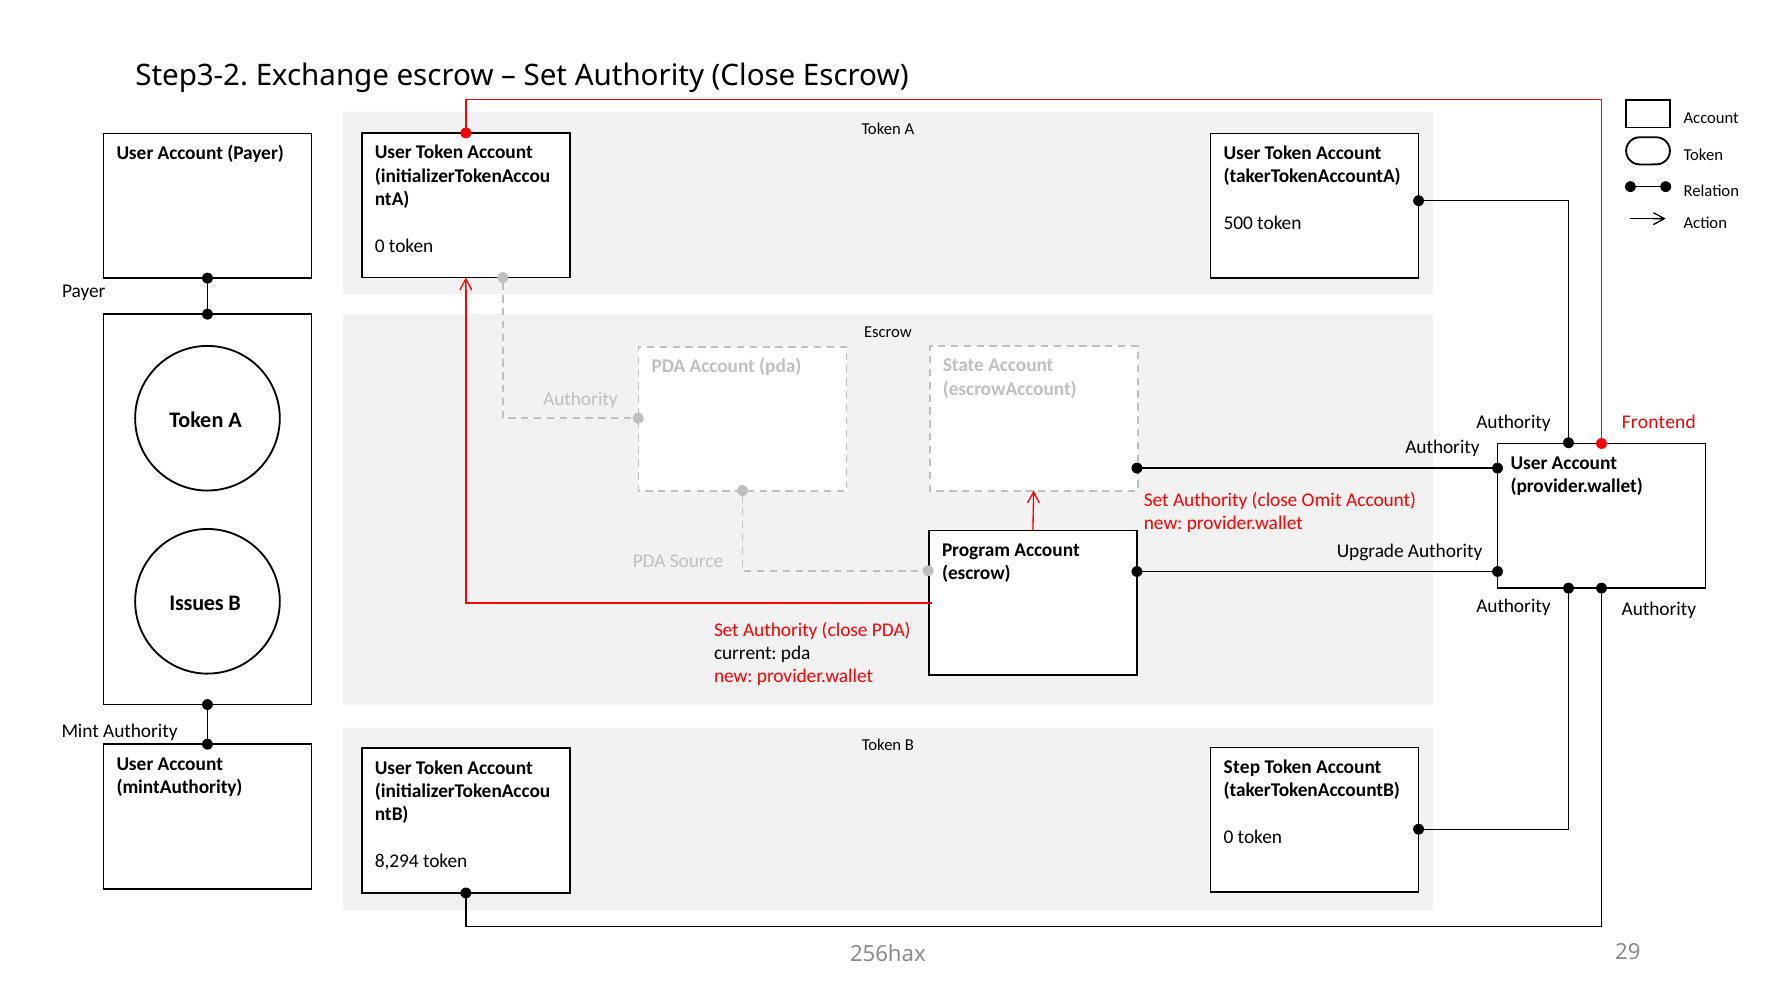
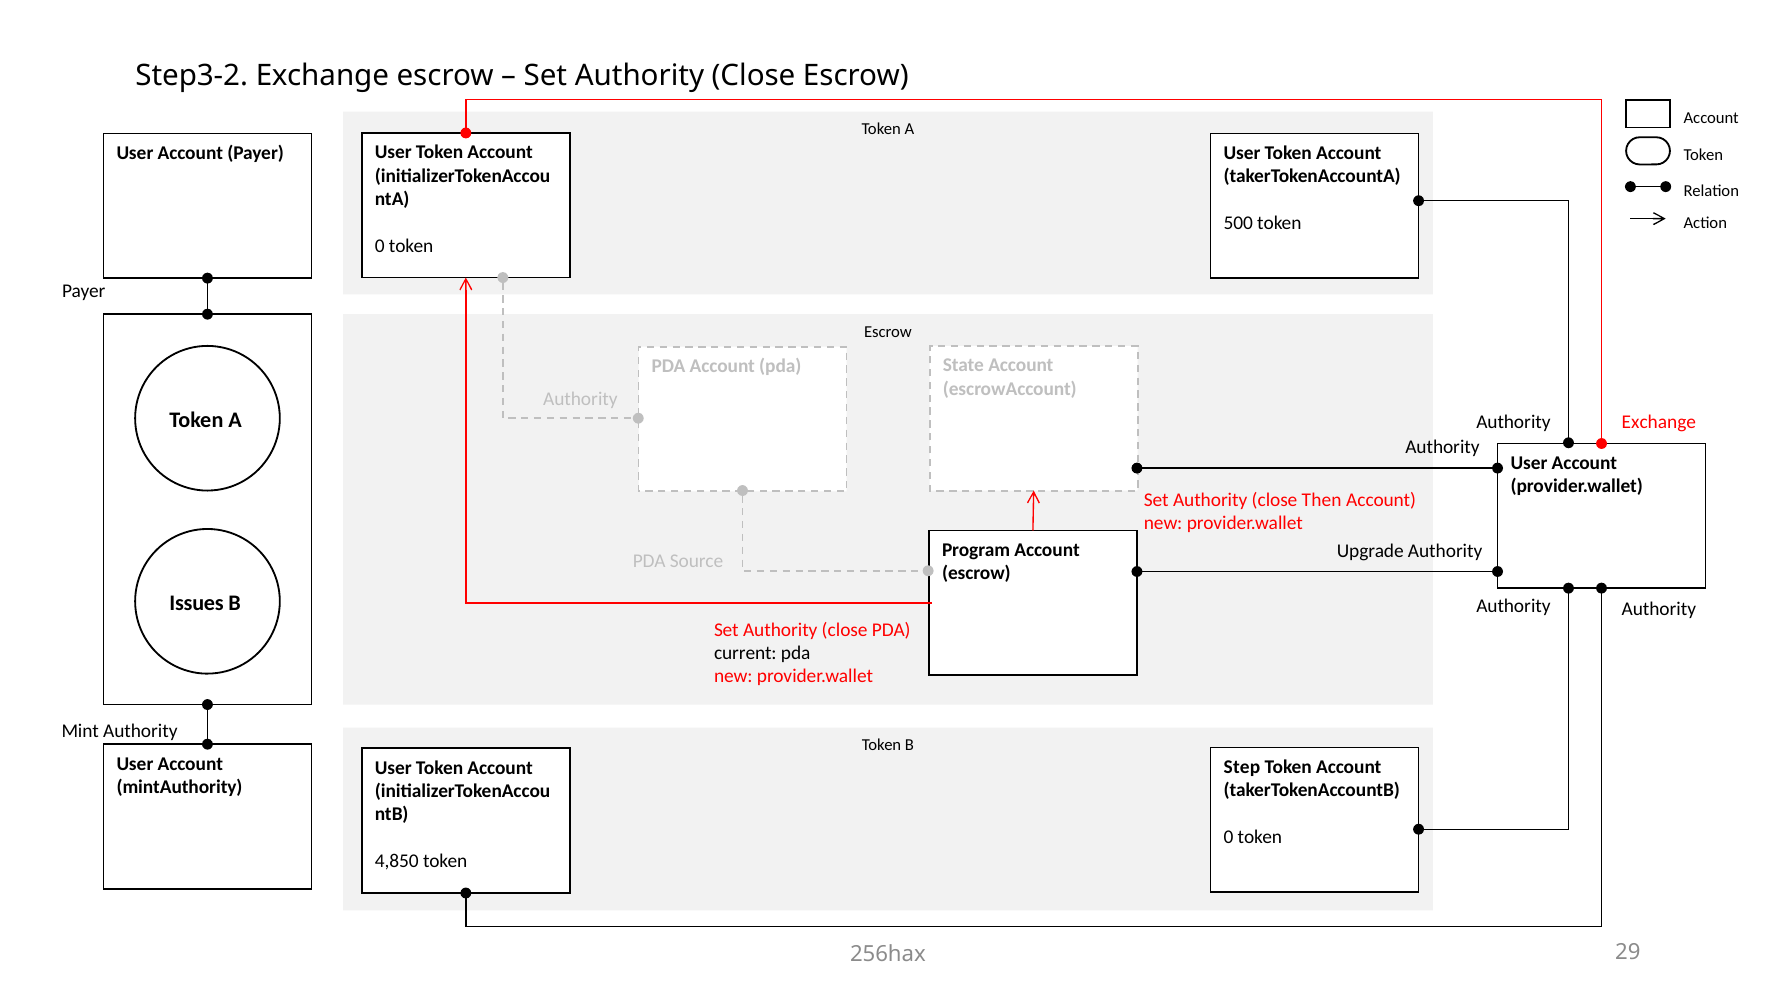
Frontend at (1659, 422): Frontend -> Exchange
Omit: Omit -> Then
8,294: 8,294 -> 4,850
